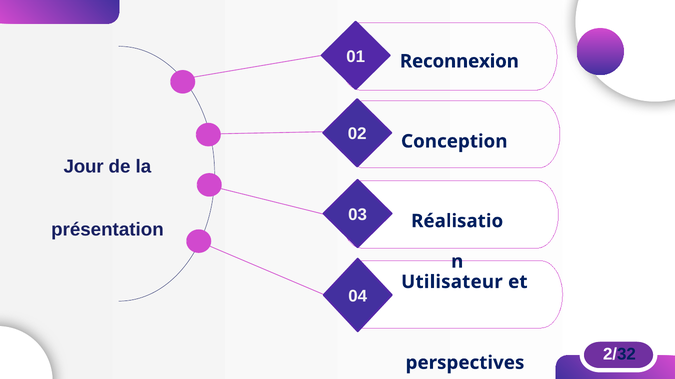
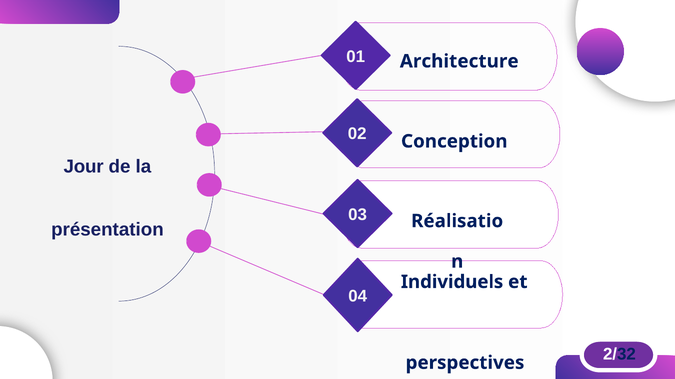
Reconnexion: Reconnexion -> Architecture
Utilisateur: Utilisateur -> Individuels
